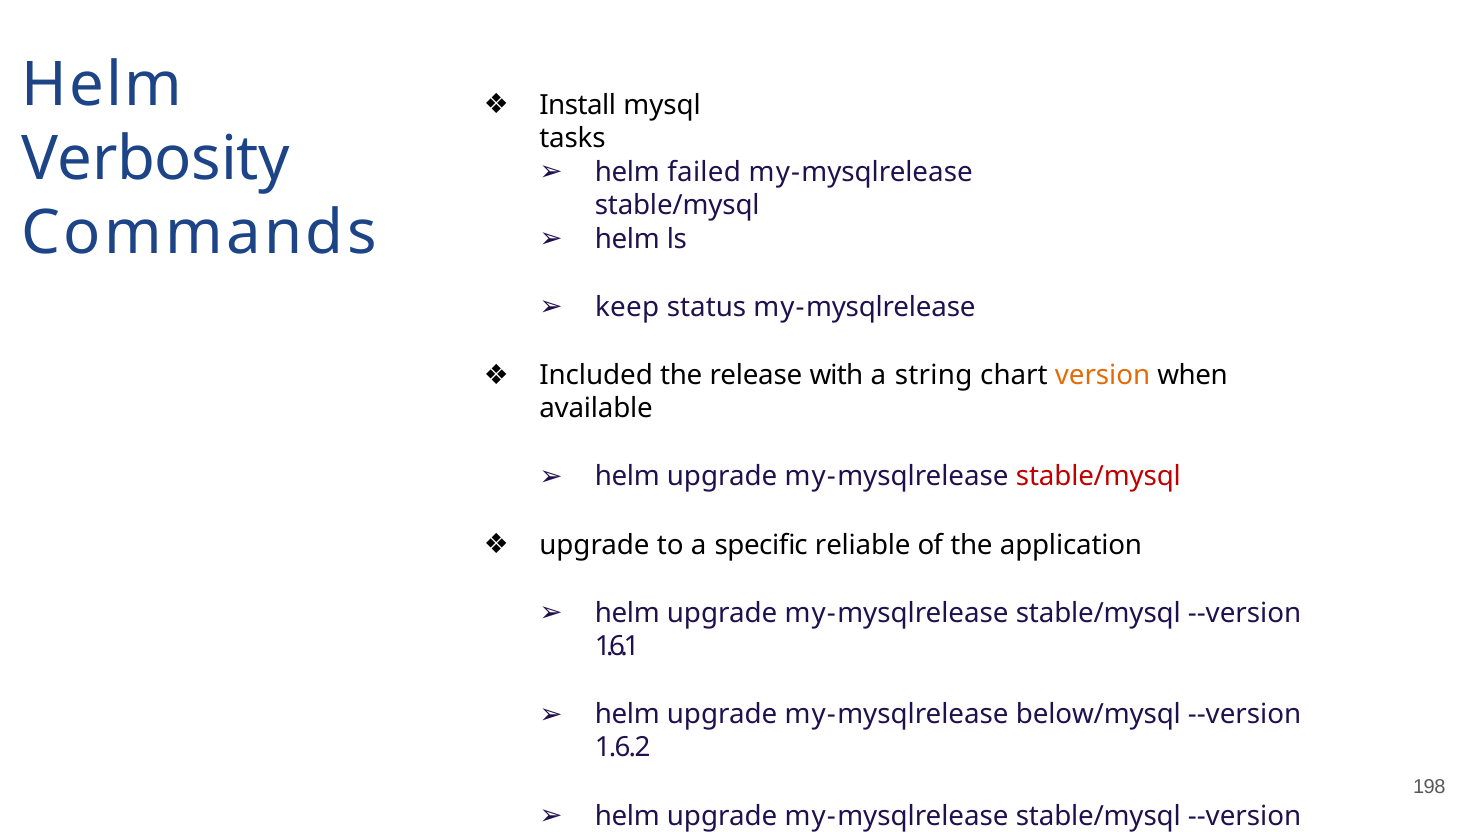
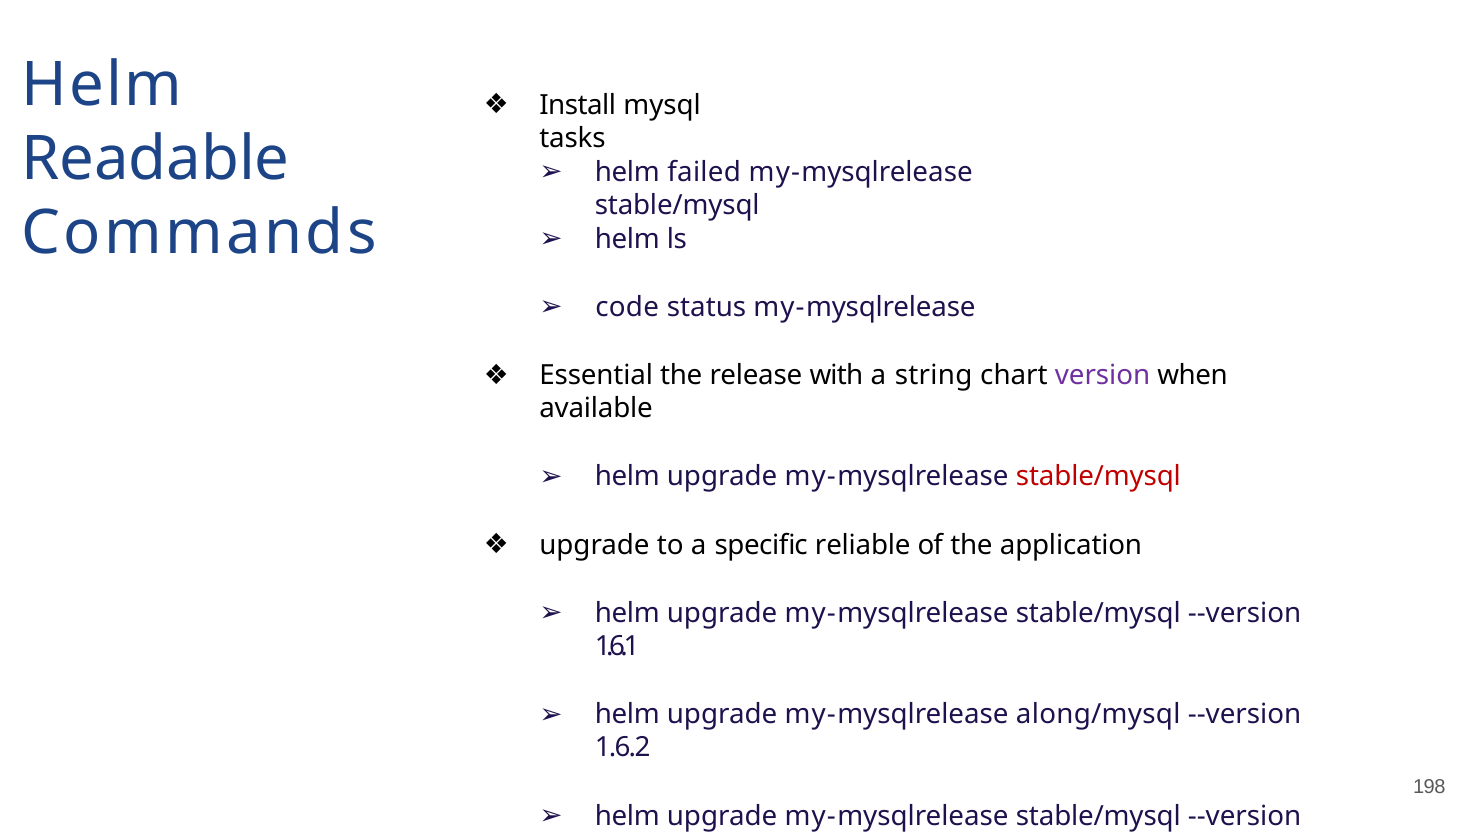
Verbosity: Verbosity -> Readable
keep: keep -> code
Included: Included -> Essential
version colour: orange -> purple
below/mysql: below/mysql -> along/mysql
